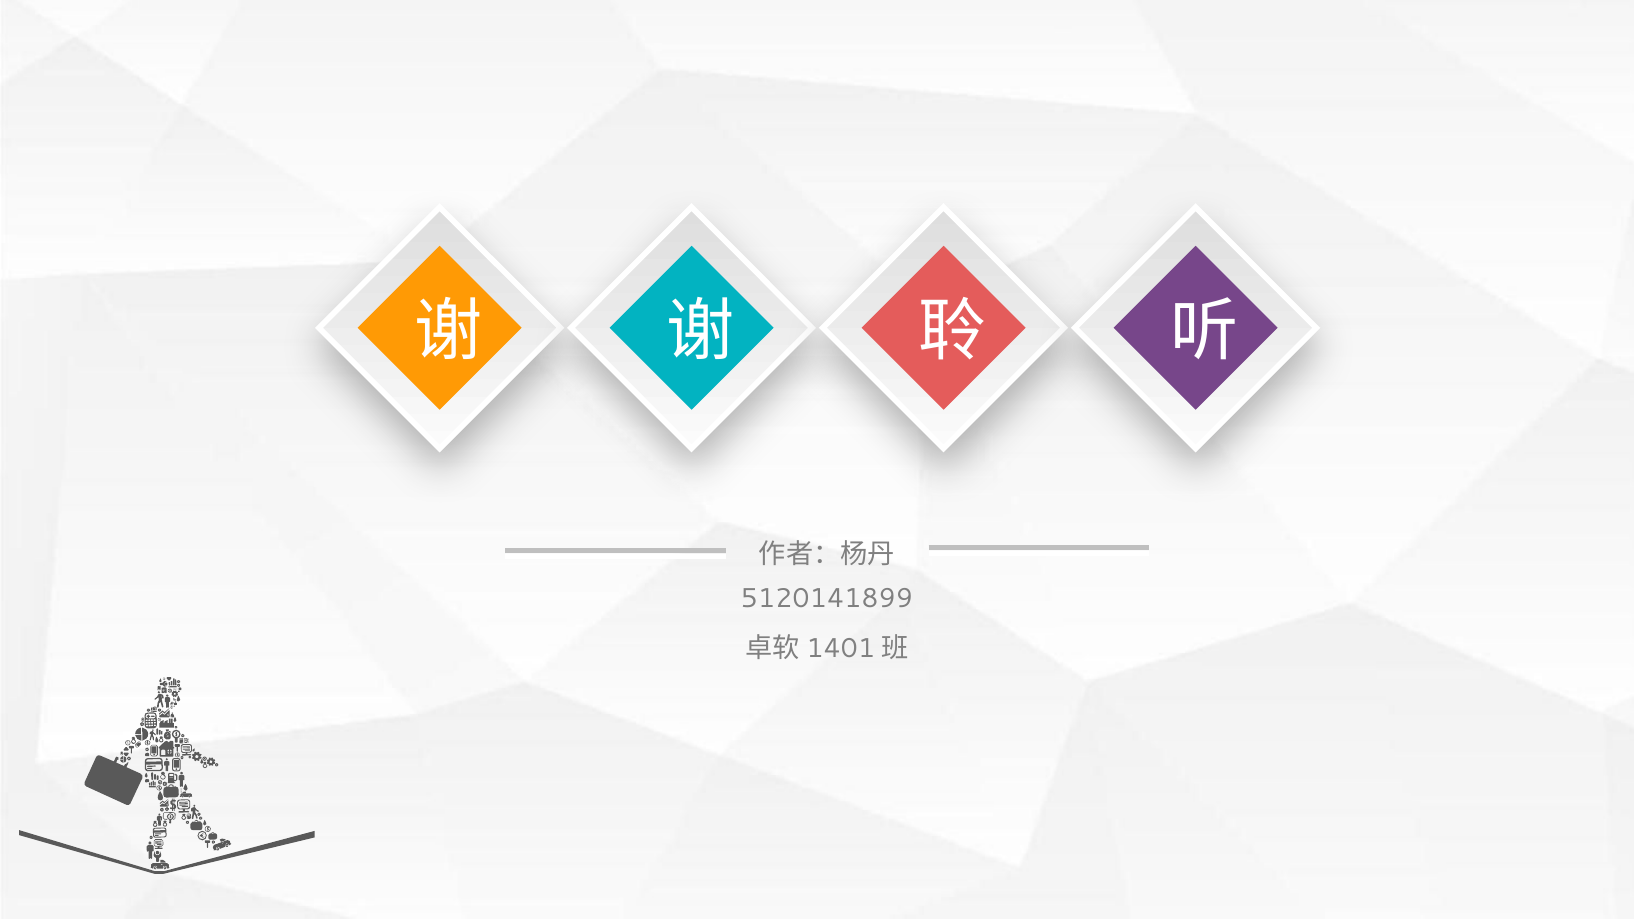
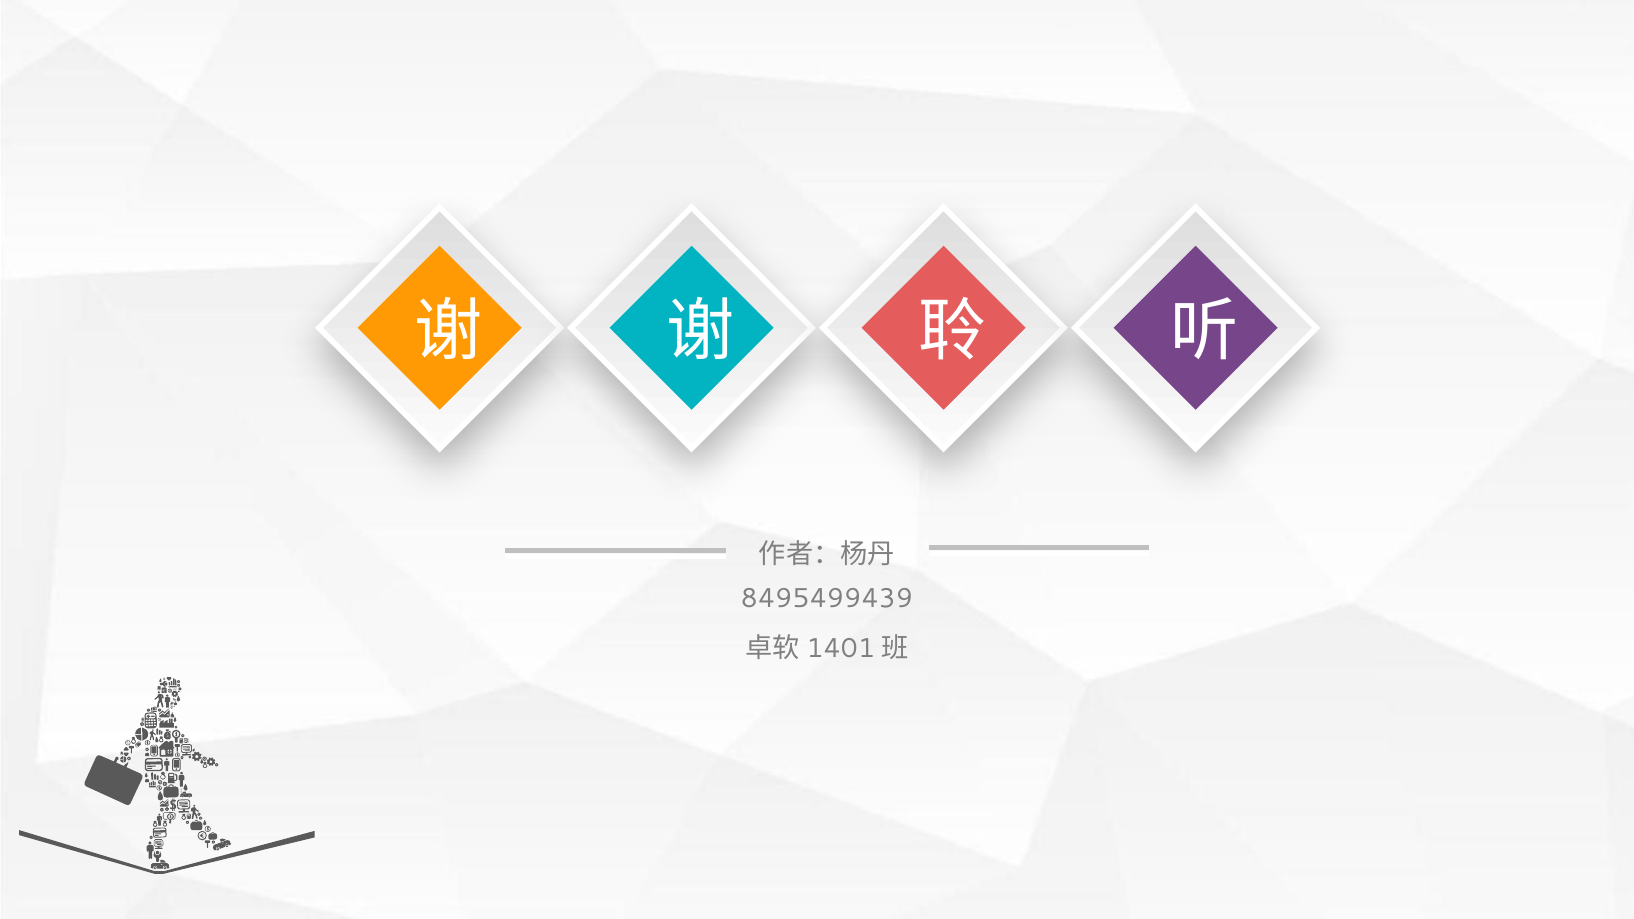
5120141899: 5120141899 -> 8495499439
